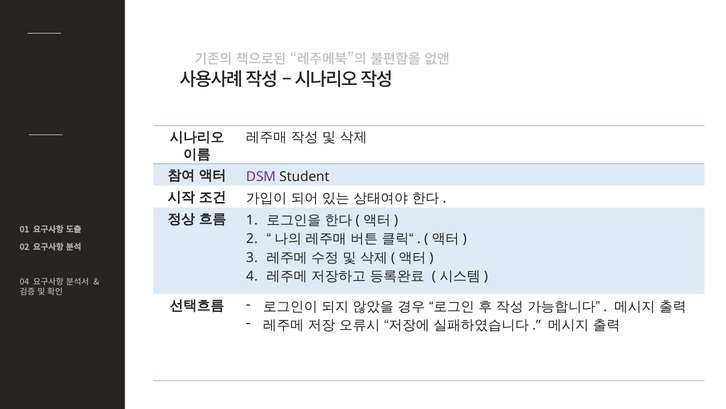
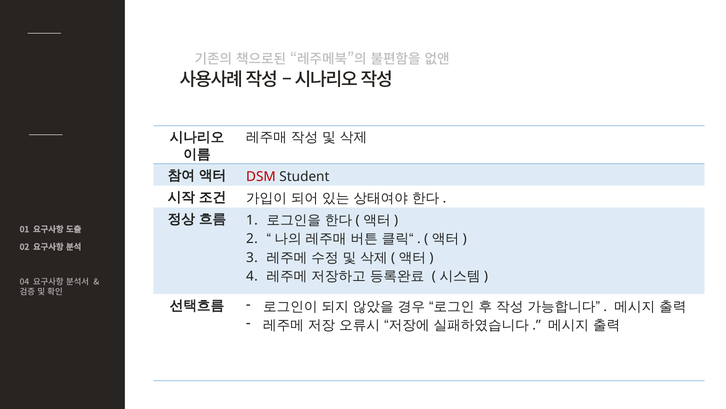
DSM colour: purple -> red
